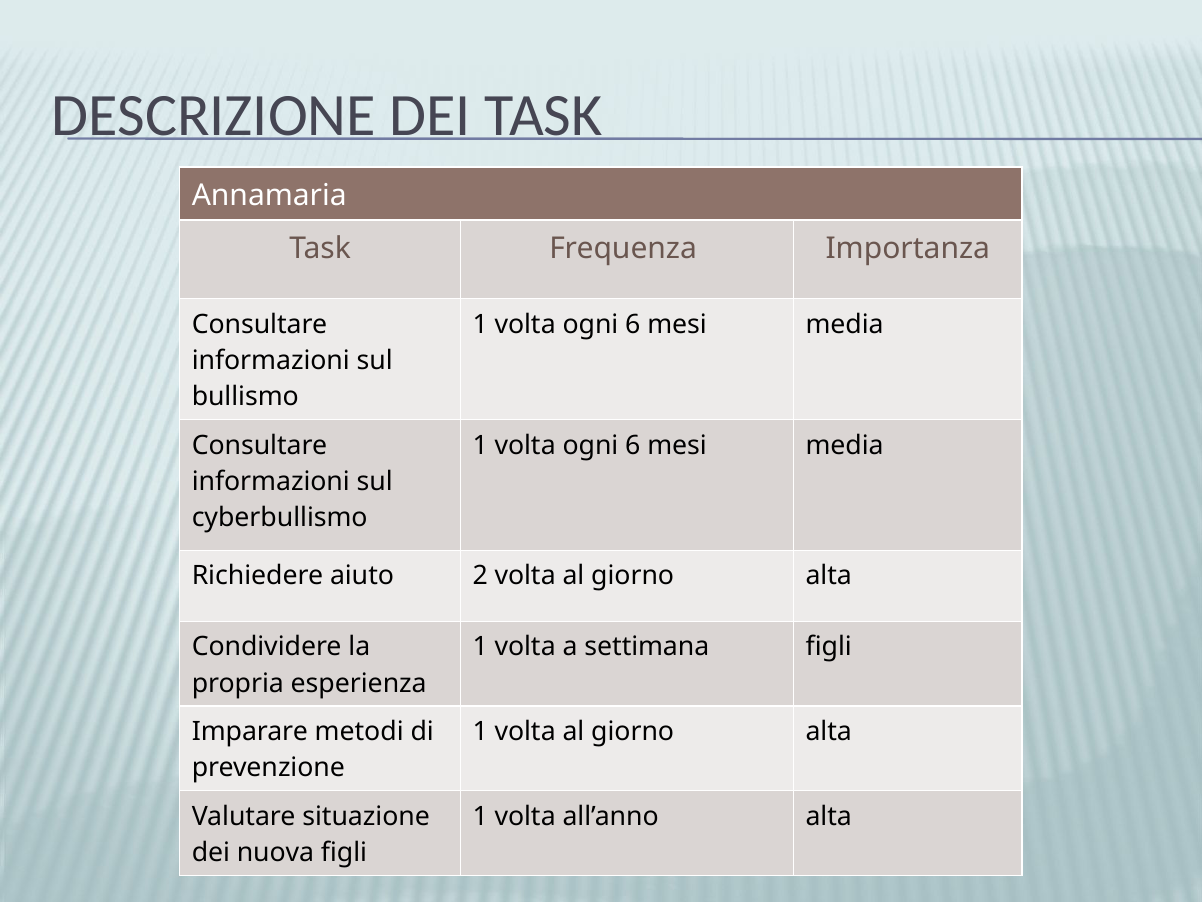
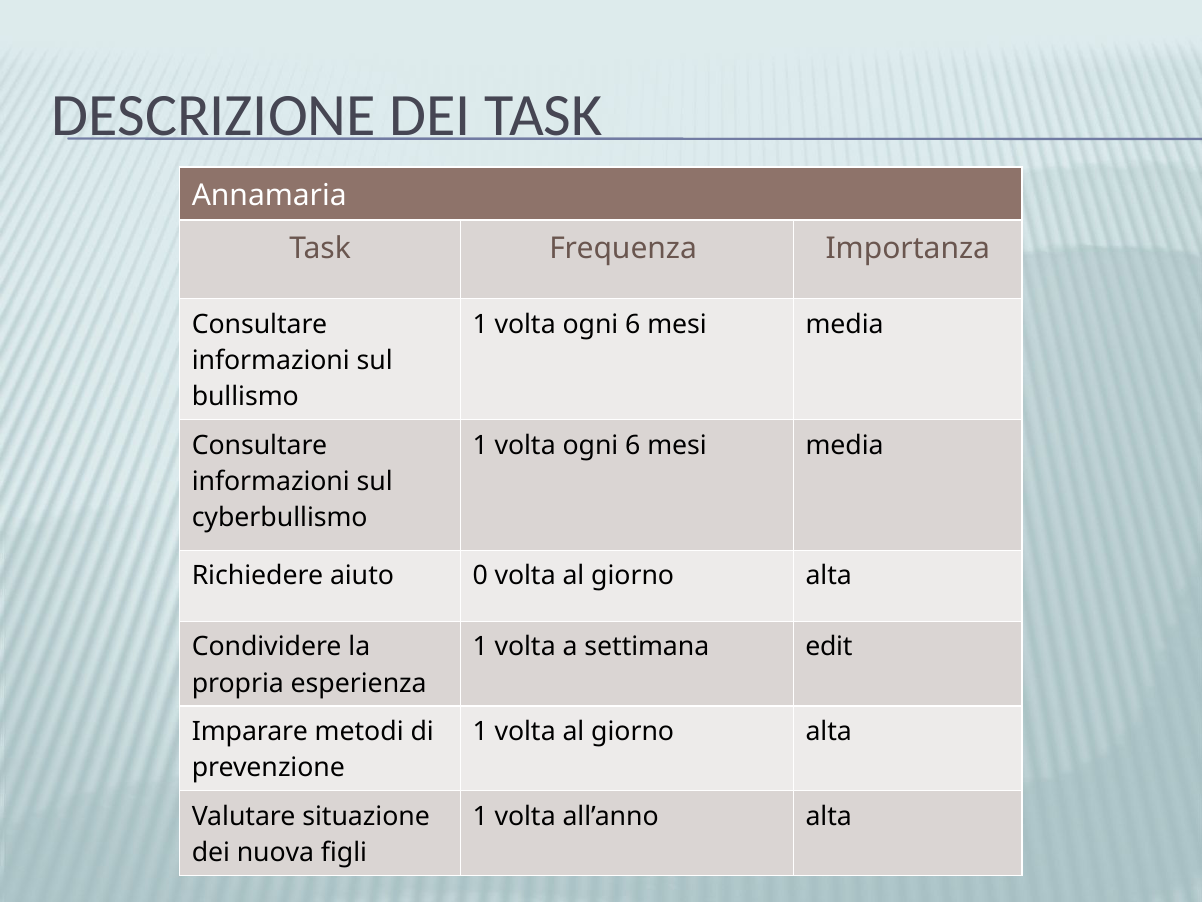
2: 2 -> 0
settimana figli: figli -> edit
